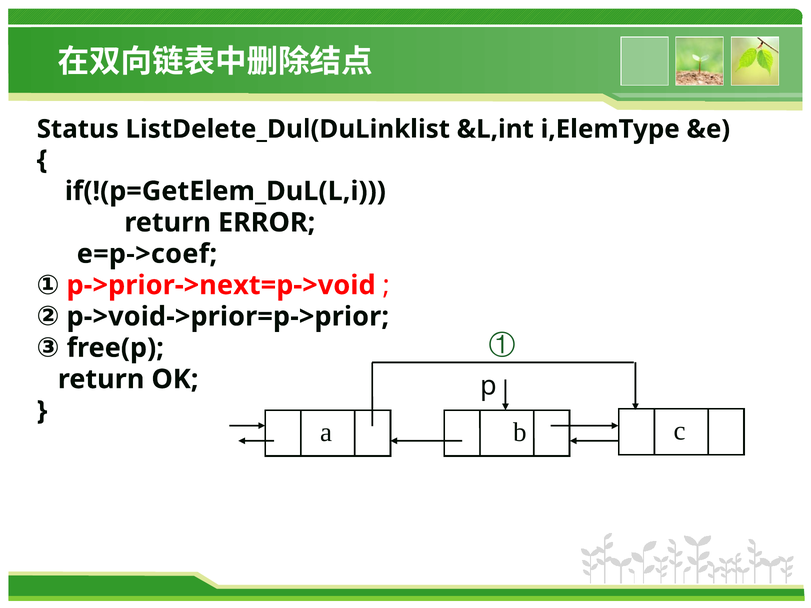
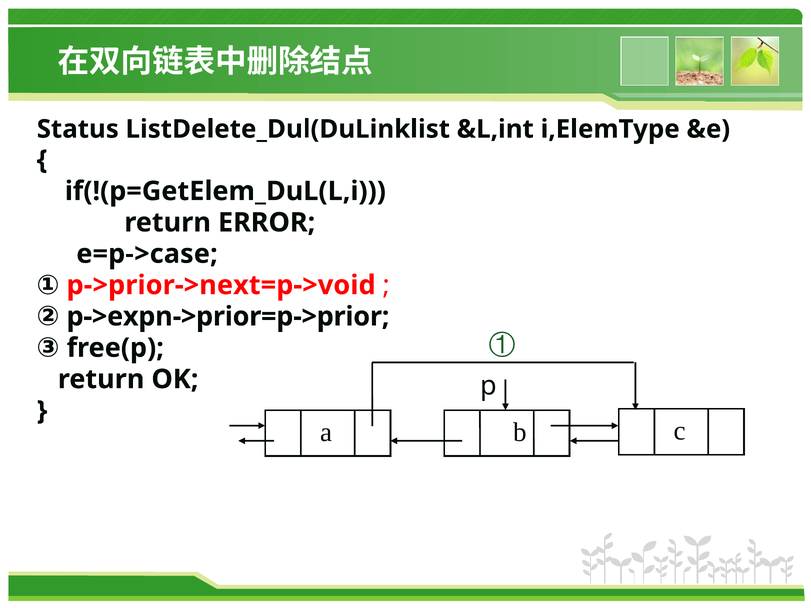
e=p->coef: e=p->coef -> e=p->case
p->void->prior=p->prior: p->void->prior=p->prior -> p->expn->prior=p->prior
